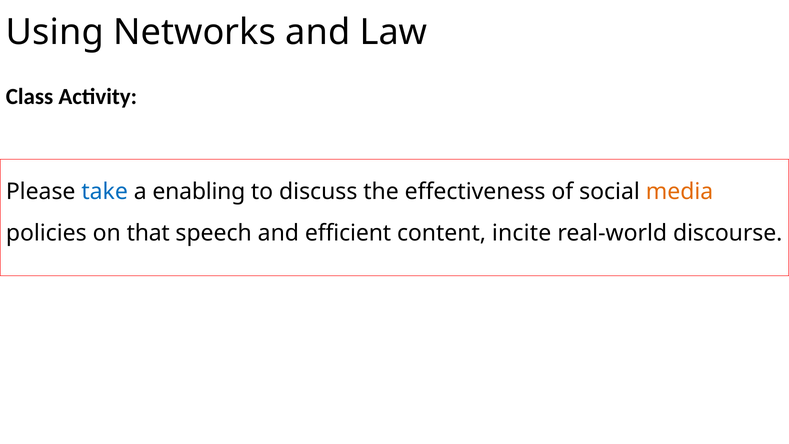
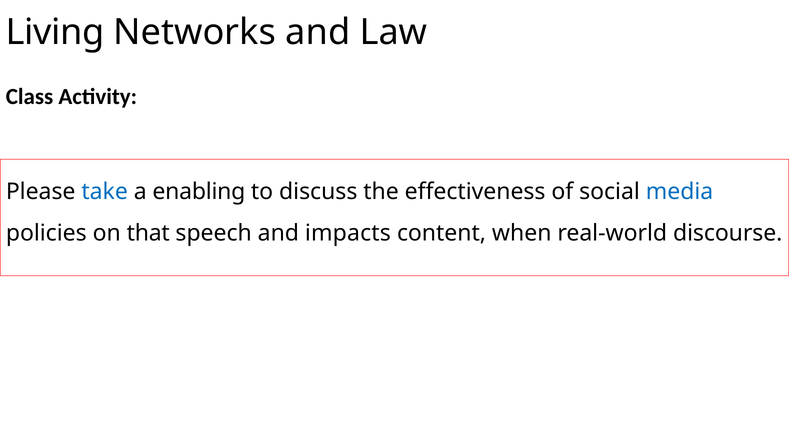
Using: Using -> Living
media colour: orange -> blue
efficient: efficient -> impacts
incite: incite -> when
